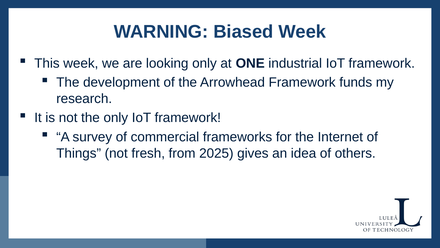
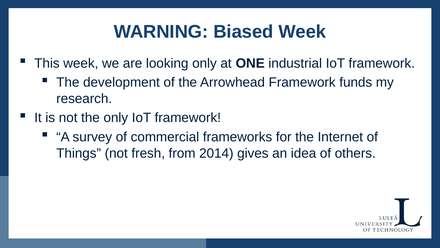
2025: 2025 -> 2014
